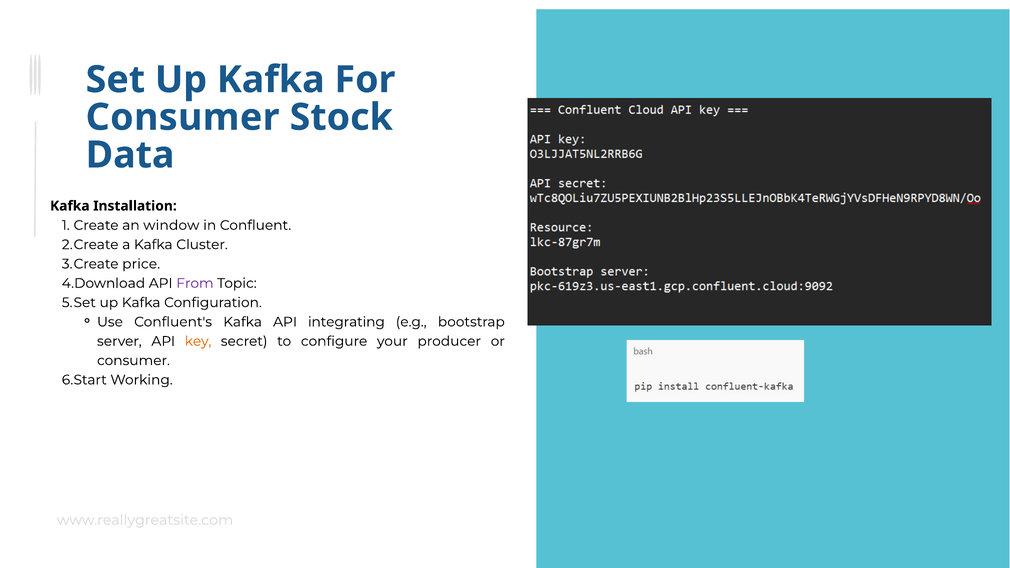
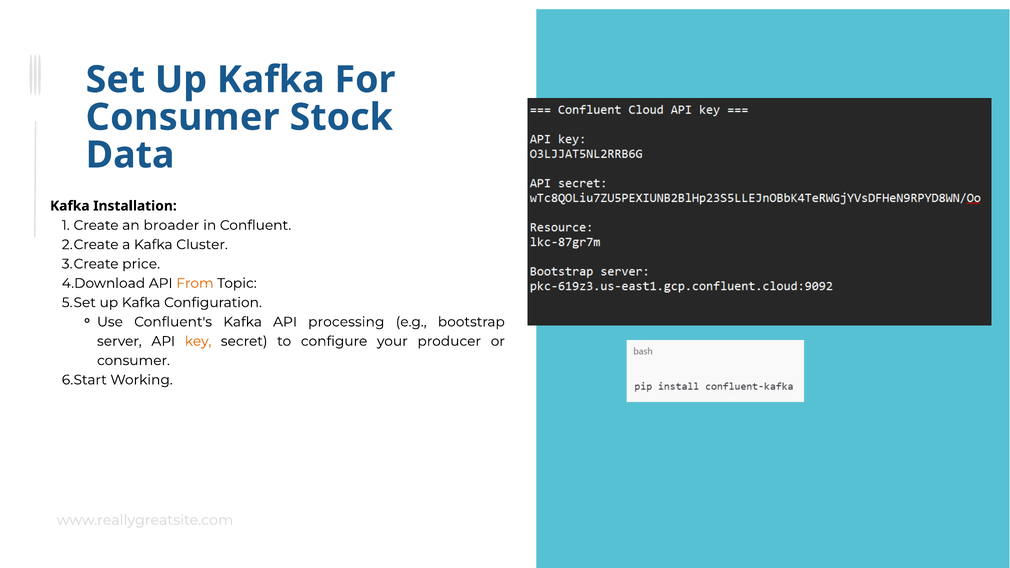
window: window -> broader
From colour: purple -> orange
integrating: integrating -> processing
